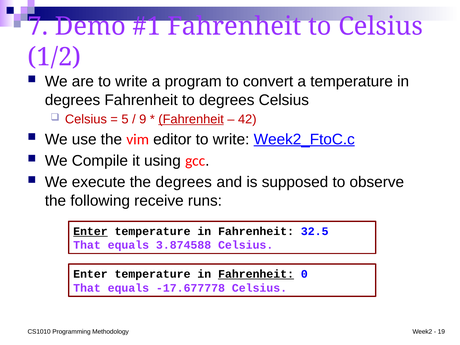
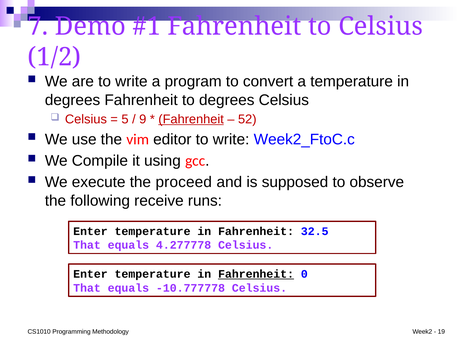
42: 42 -> 52
Week2_FtoC.c underline: present -> none
the degrees: degrees -> proceed
Enter at (90, 231) underline: present -> none
3.874588: 3.874588 -> 4.277778
-17.677778: -17.677778 -> -10.777778
